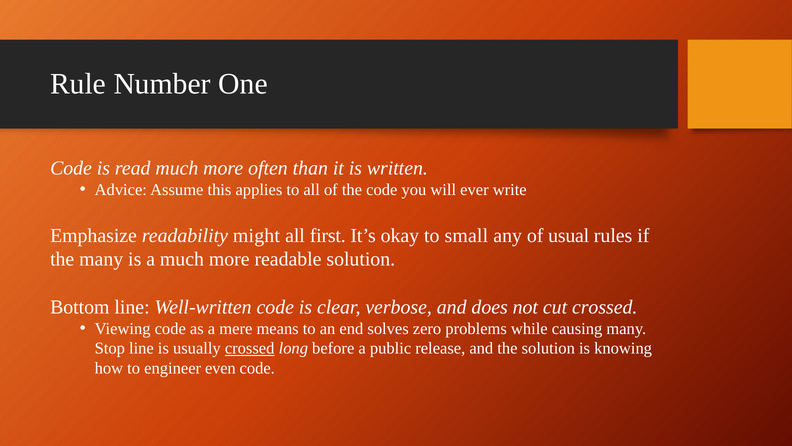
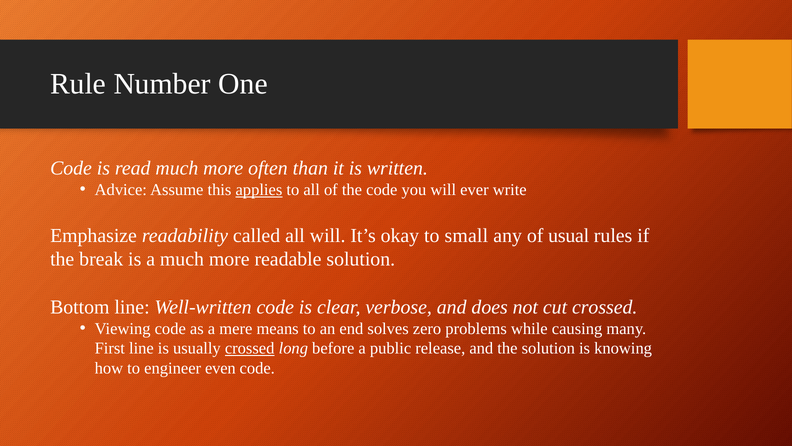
applies underline: none -> present
might: might -> called
all first: first -> will
the many: many -> break
Stop: Stop -> First
